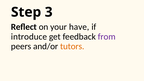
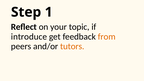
3: 3 -> 1
have: have -> topic
from colour: purple -> orange
